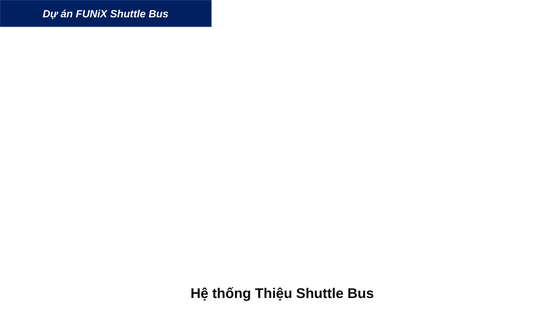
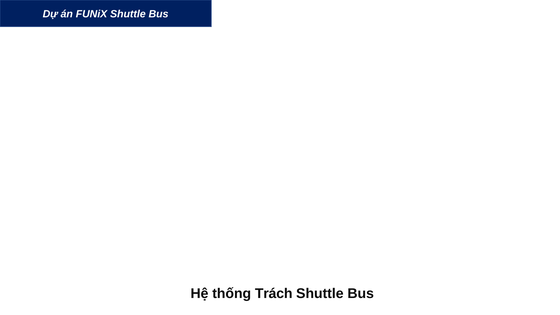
Thiệu: Thiệu -> Trách
